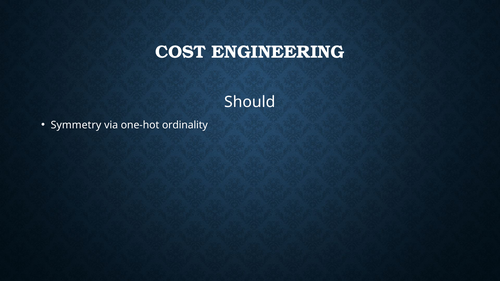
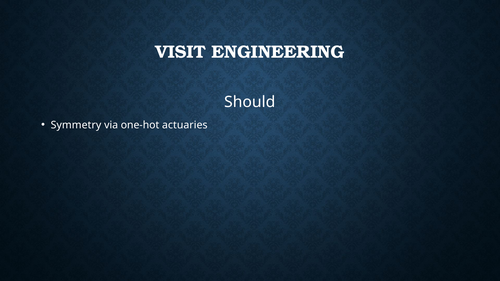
COST: COST -> VISIT
ordinality: ordinality -> actuaries
